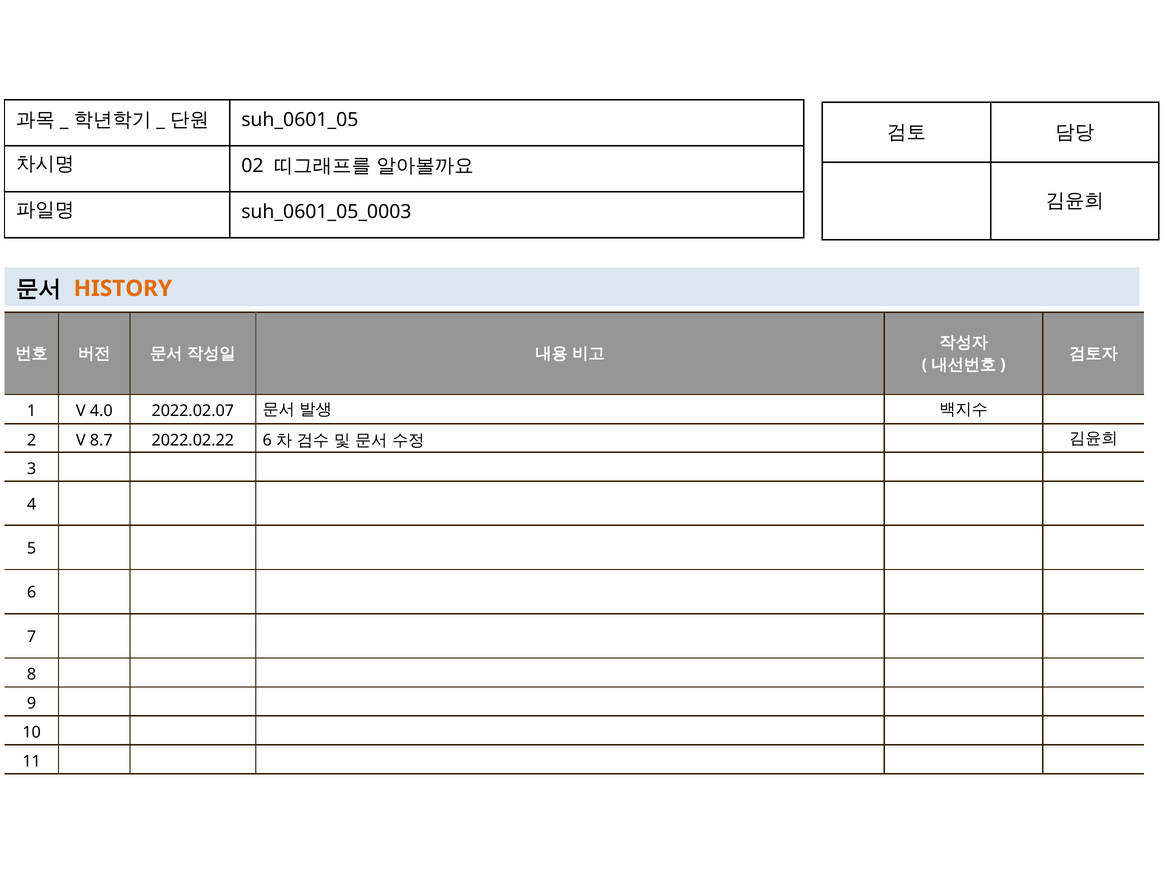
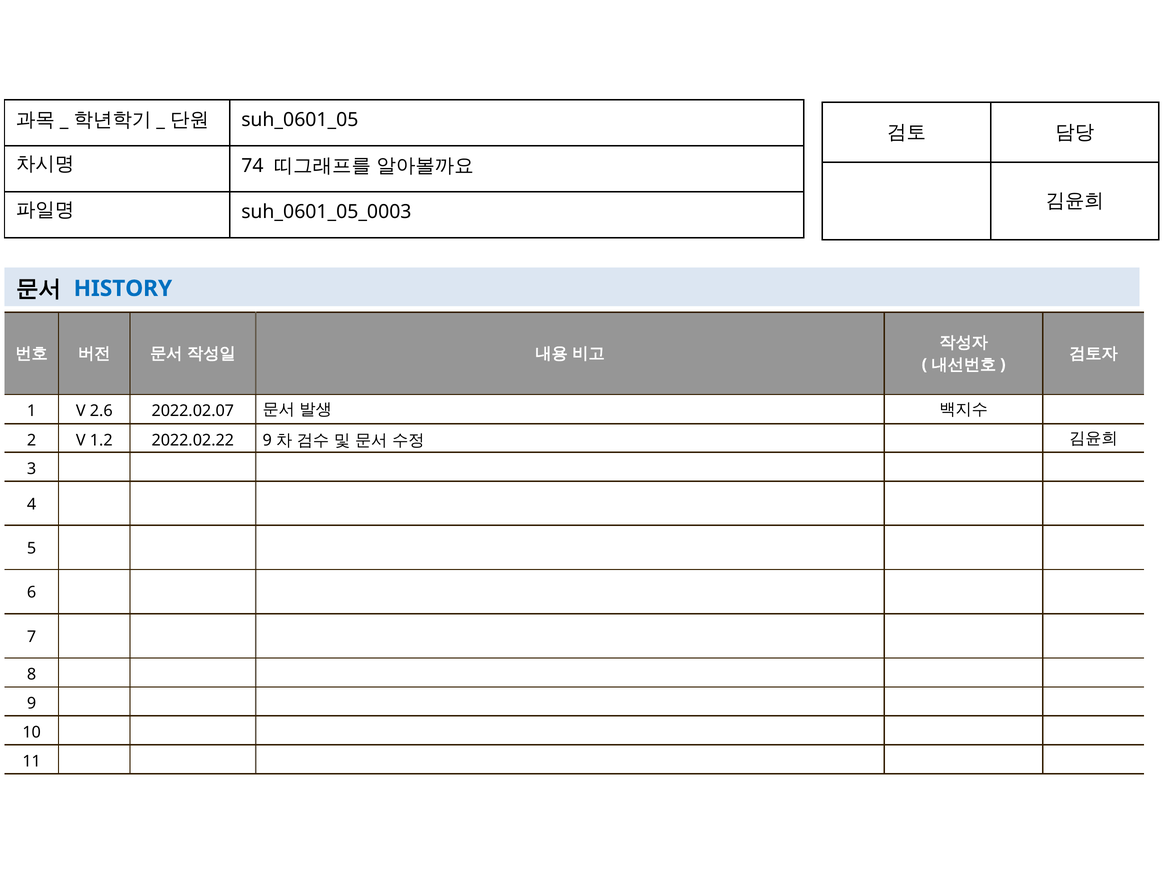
02: 02 -> 74
HISTORY colour: orange -> blue
4.0: 4.0 -> 2.6
8.7: 8.7 -> 1.2
2022.02.22 6: 6 -> 9
